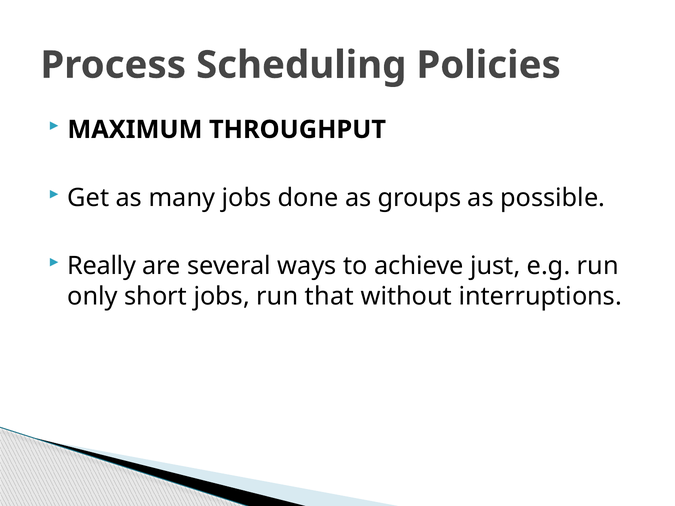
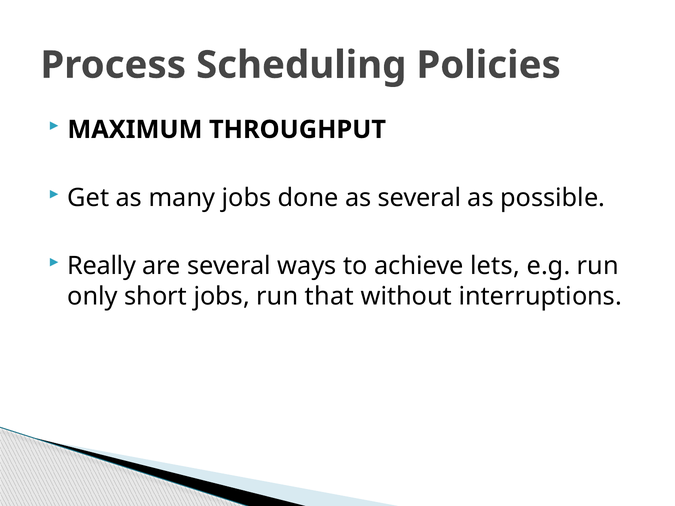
as groups: groups -> several
just: just -> lets
